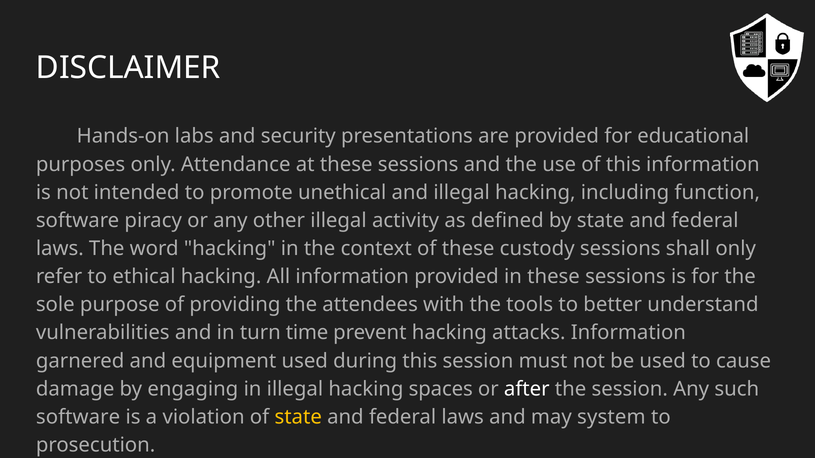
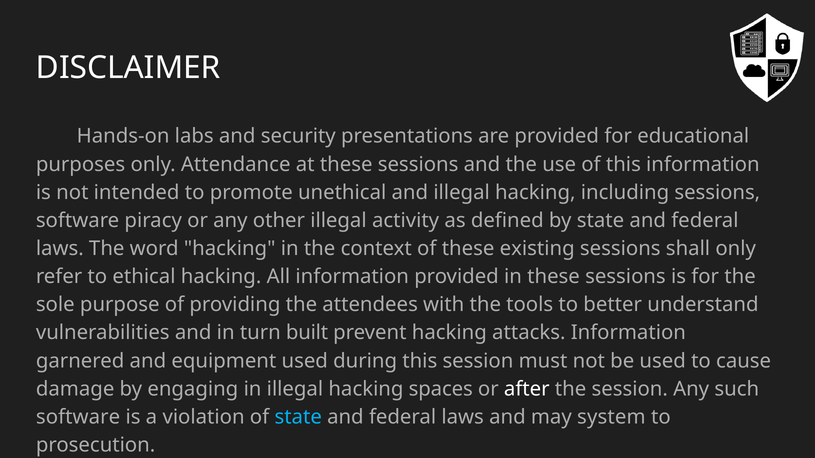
including function: function -> sessions
custody: custody -> existing
time: time -> built
state at (298, 417) colour: yellow -> light blue
